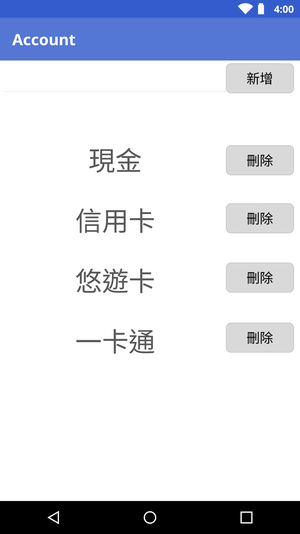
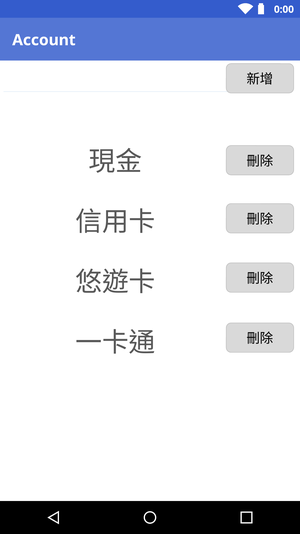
4:00: 4:00 -> 0:00
